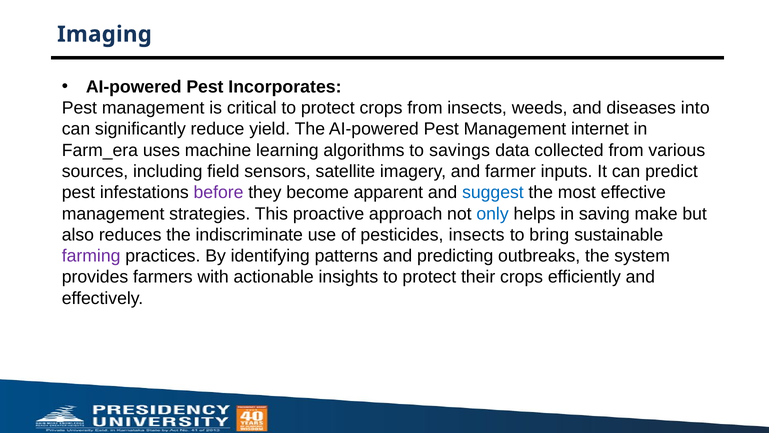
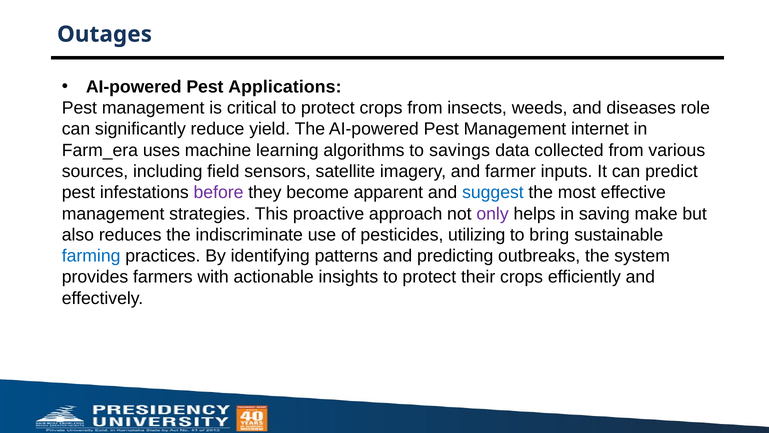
Imaging: Imaging -> Outages
Incorporates: Incorporates -> Applications
into: into -> role
only colour: blue -> purple
pesticides insects: insects -> utilizing
farming colour: purple -> blue
